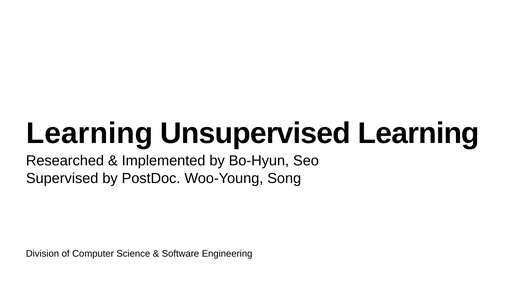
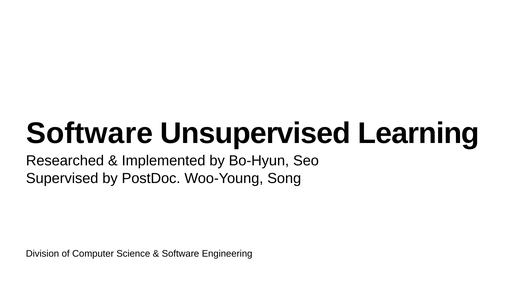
Learning at (90, 133): Learning -> Software
